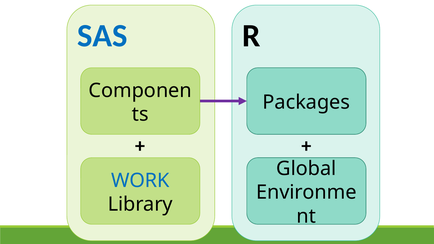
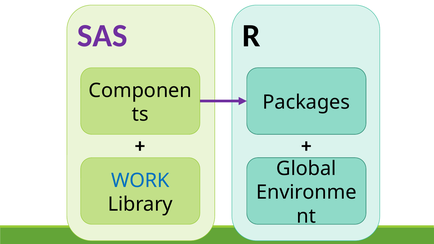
SAS colour: blue -> purple
